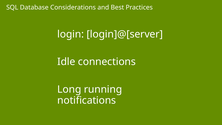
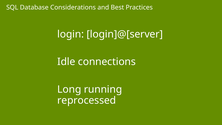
notifications: notifications -> reprocessed
